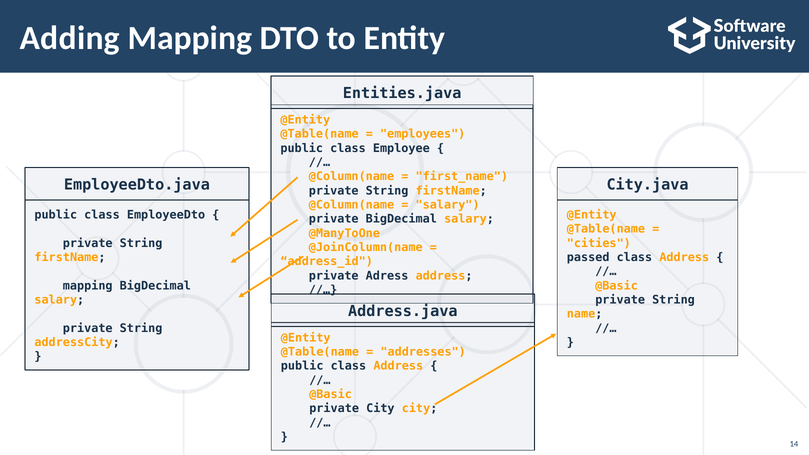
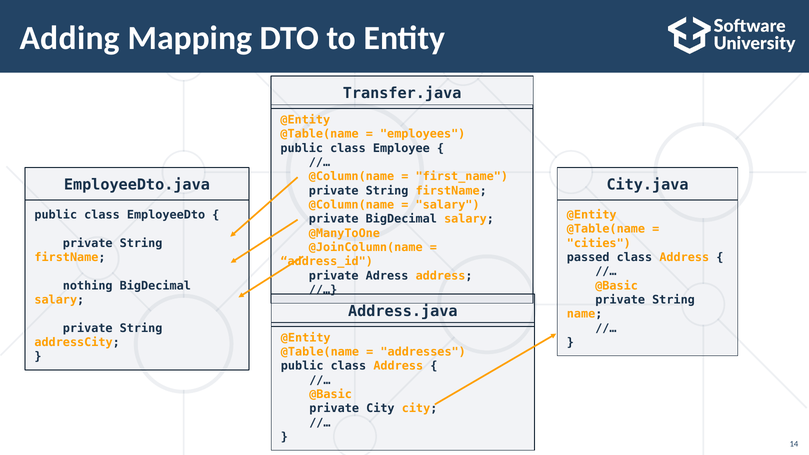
Entities.java: Entities.java -> Transfer.java
mapping at (88, 286): mapping -> nothing
